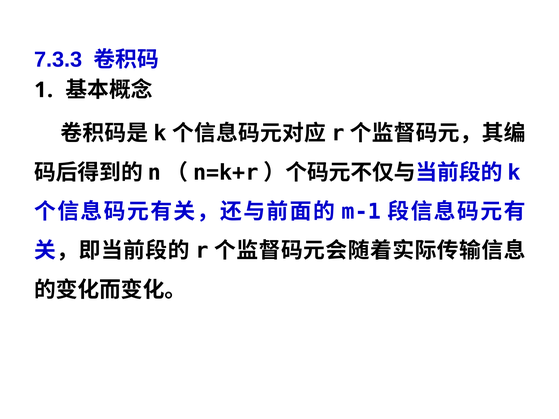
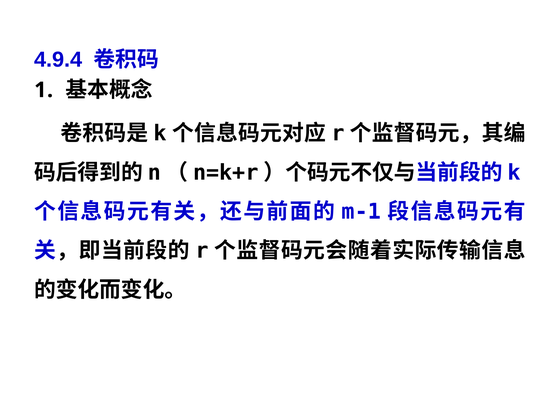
7.3.3: 7.3.3 -> 4.9.4
